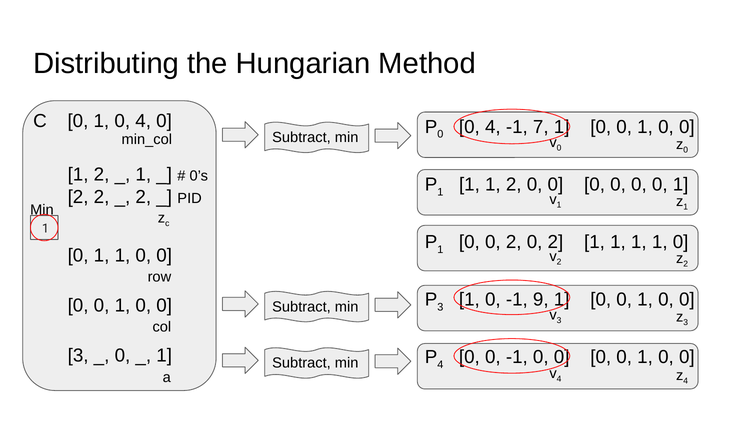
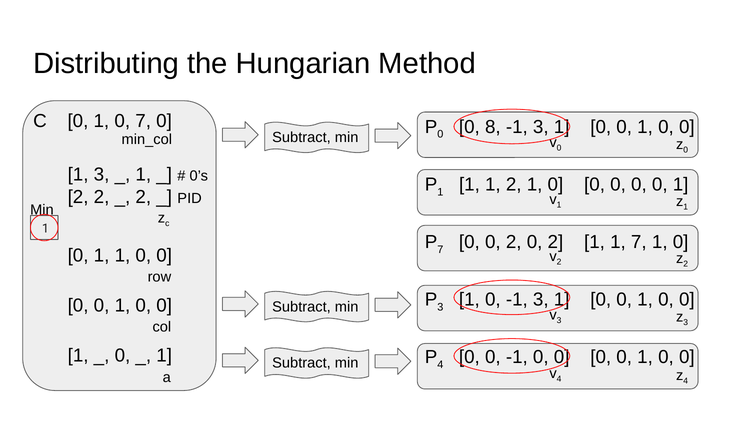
1 0 4: 4 -> 7
0 0 4: 4 -> 8
7 at (541, 127): 7 -> 3
2 at (102, 174): 2 -> 3
1 2 0: 0 -> 1
1 at (440, 250): 1 -> 7
2 1 1 1: 1 -> 7
0 -1 9: 9 -> 3
3 at (78, 356): 3 -> 1
